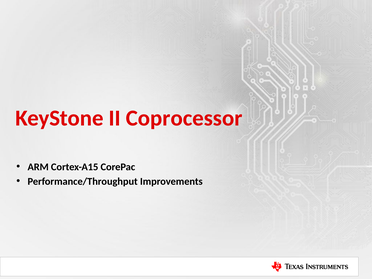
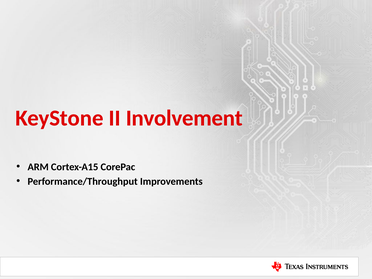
Coprocessor: Coprocessor -> Involvement
